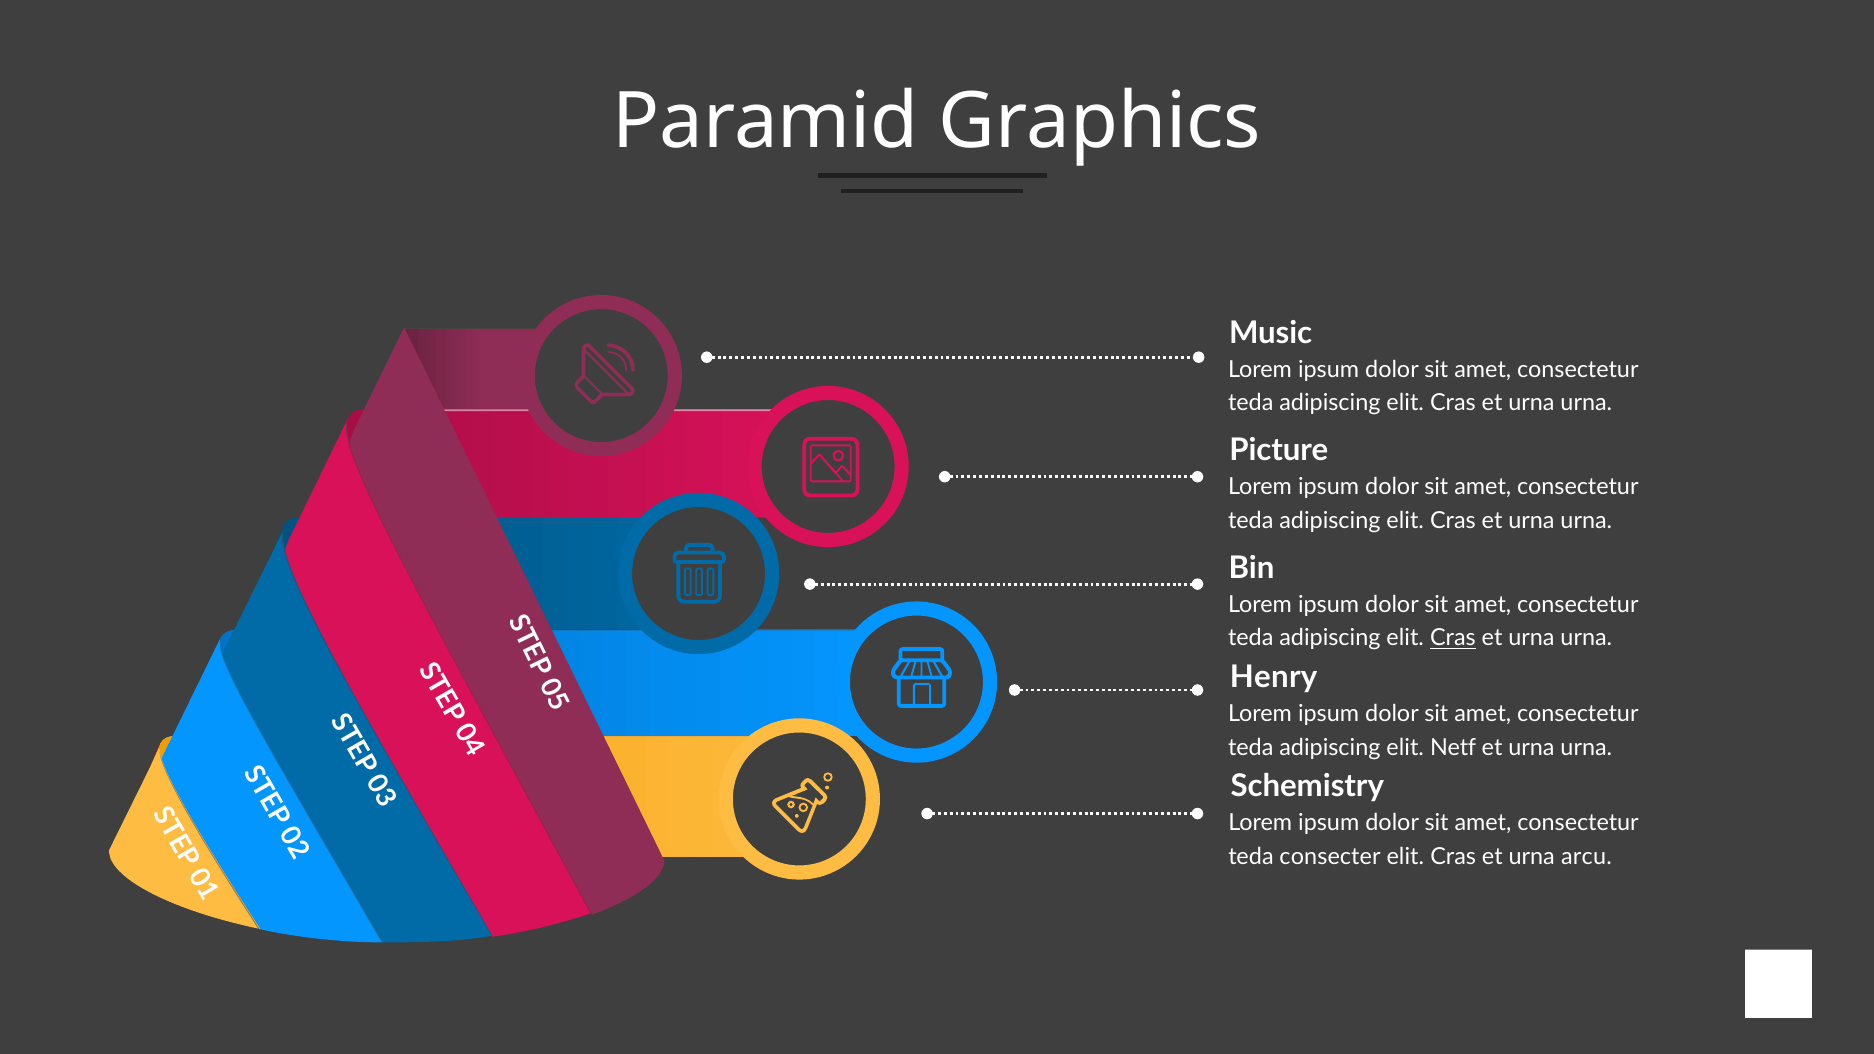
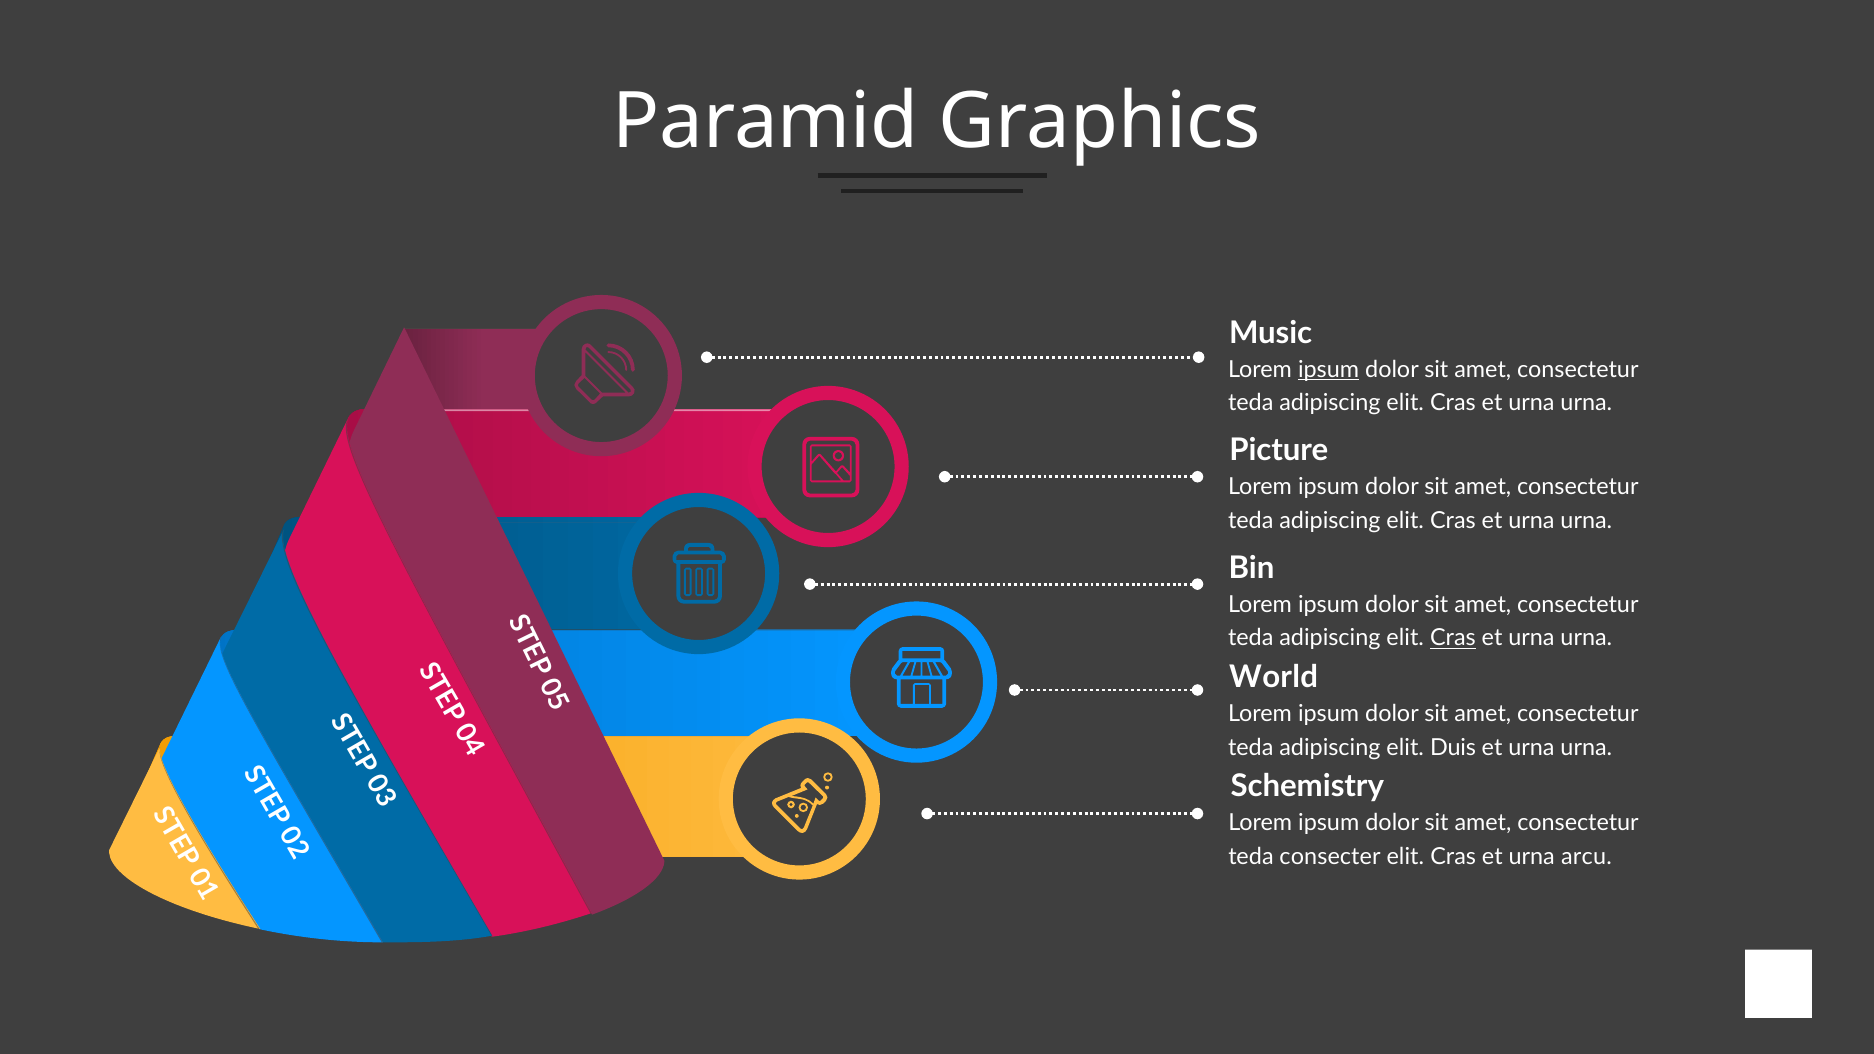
ipsum at (1329, 369) underline: none -> present
Henry: Henry -> World
Netf: Netf -> Duis
